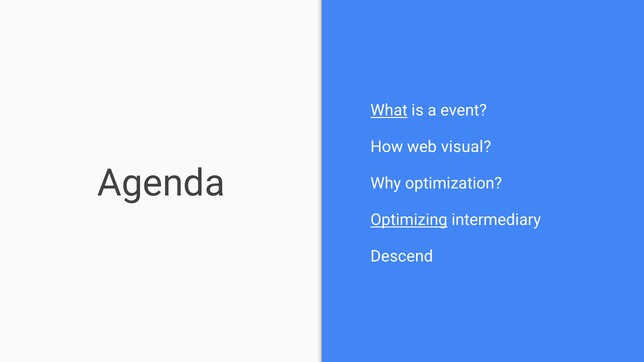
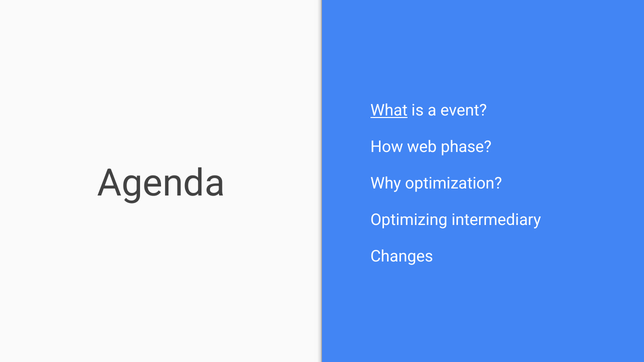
visual: visual -> phase
Optimizing underline: present -> none
Descend: Descend -> Changes
